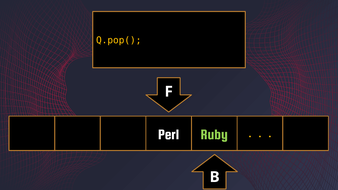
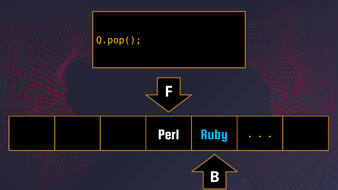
Ruby colour: light green -> light blue
